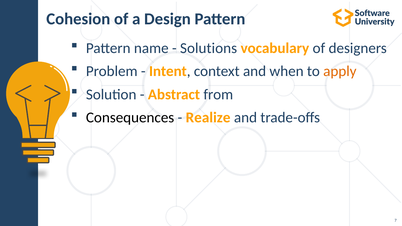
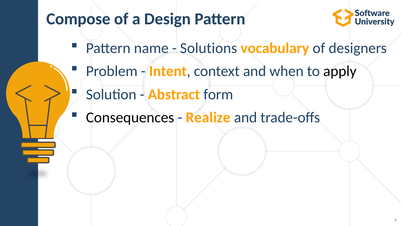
Cohesion: Cohesion -> Compose
apply colour: orange -> black
from: from -> form
